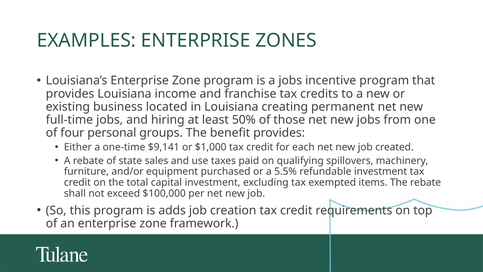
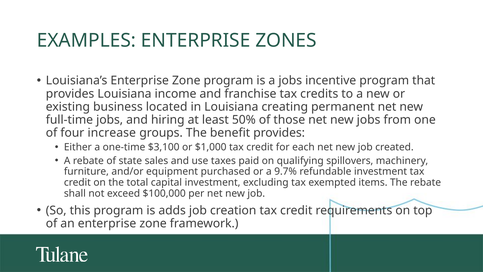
personal: personal -> increase
$9,141: $9,141 -> $3,100
5.5%: 5.5% -> 9.7%
